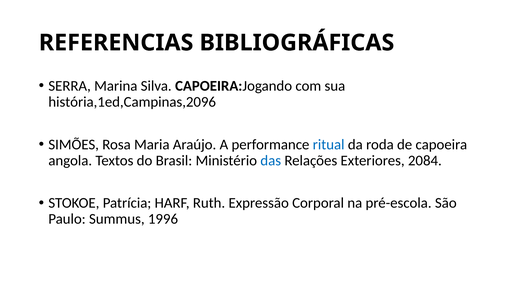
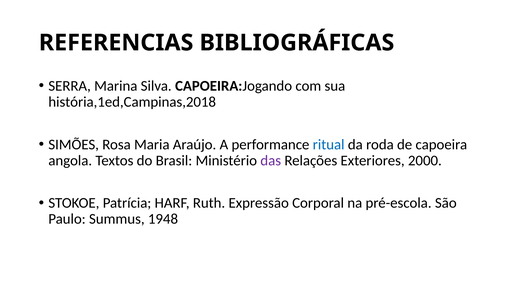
história,1ed,Campinas,2096: história,1ed,Campinas,2096 -> história,1ed,Campinas,2018
das colour: blue -> purple
2084: 2084 -> 2000
1996: 1996 -> 1948
